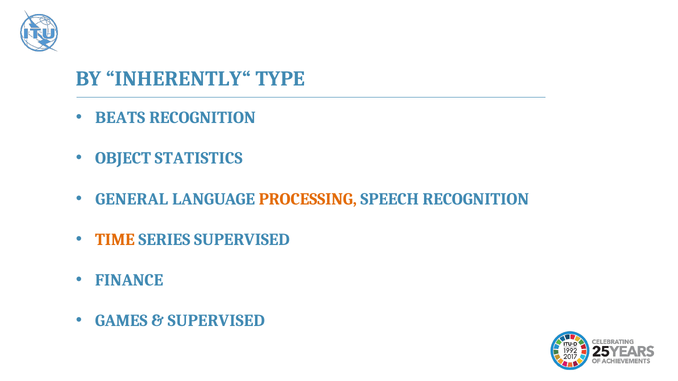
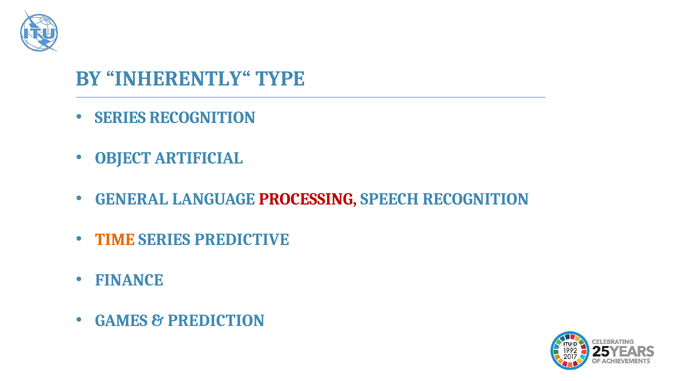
BEATS at (120, 118): BEATS -> SERIES
STATISTICS: STATISTICS -> ARTIFICIAL
PROCESSING colour: orange -> red
SERIES SUPERVISED: SUPERVISED -> PREDICTIVE
SUPERVISED at (216, 321): SUPERVISED -> PREDICTION
